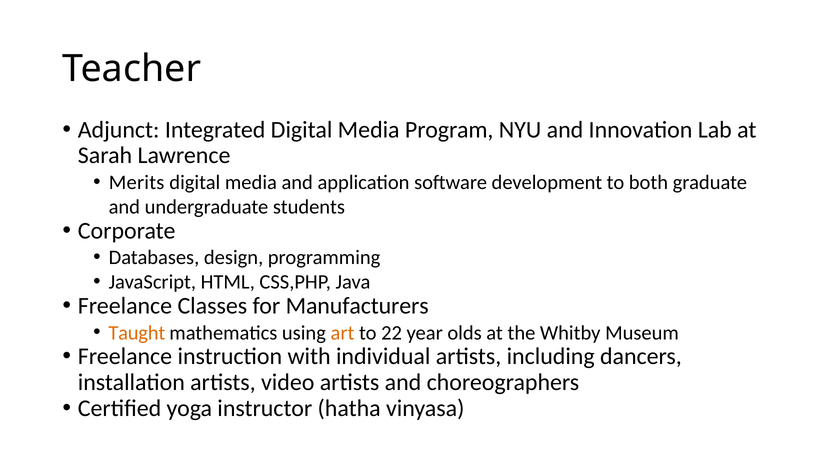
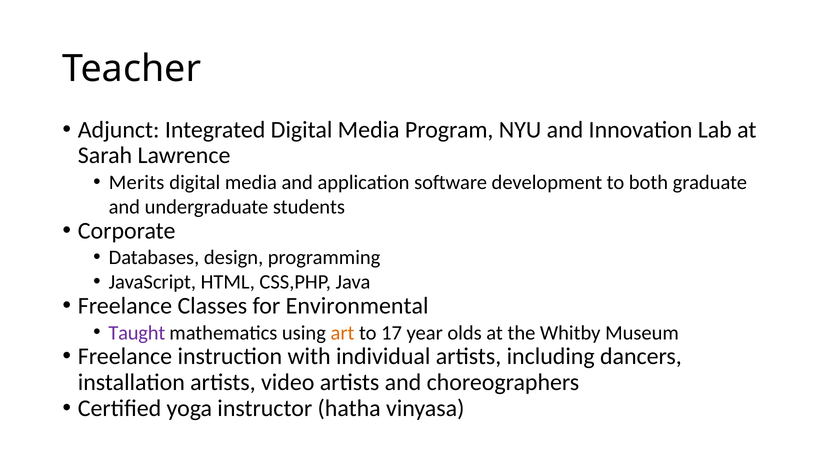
Manufacturers: Manufacturers -> Environmental
Taught colour: orange -> purple
22: 22 -> 17
